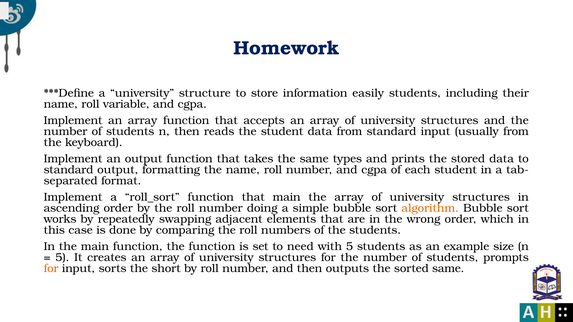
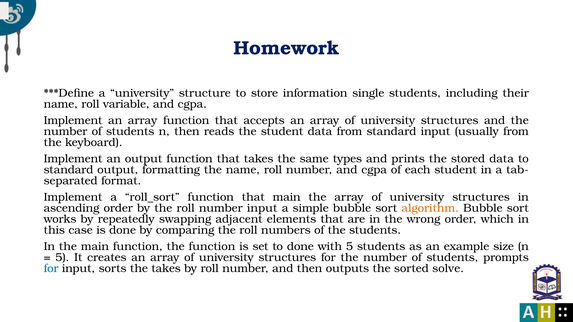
easily: easily -> single
number doing: doing -> input
to need: need -> done
for at (51, 269) colour: orange -> blue
the short: short -> takes
sorted same: same -> solve
